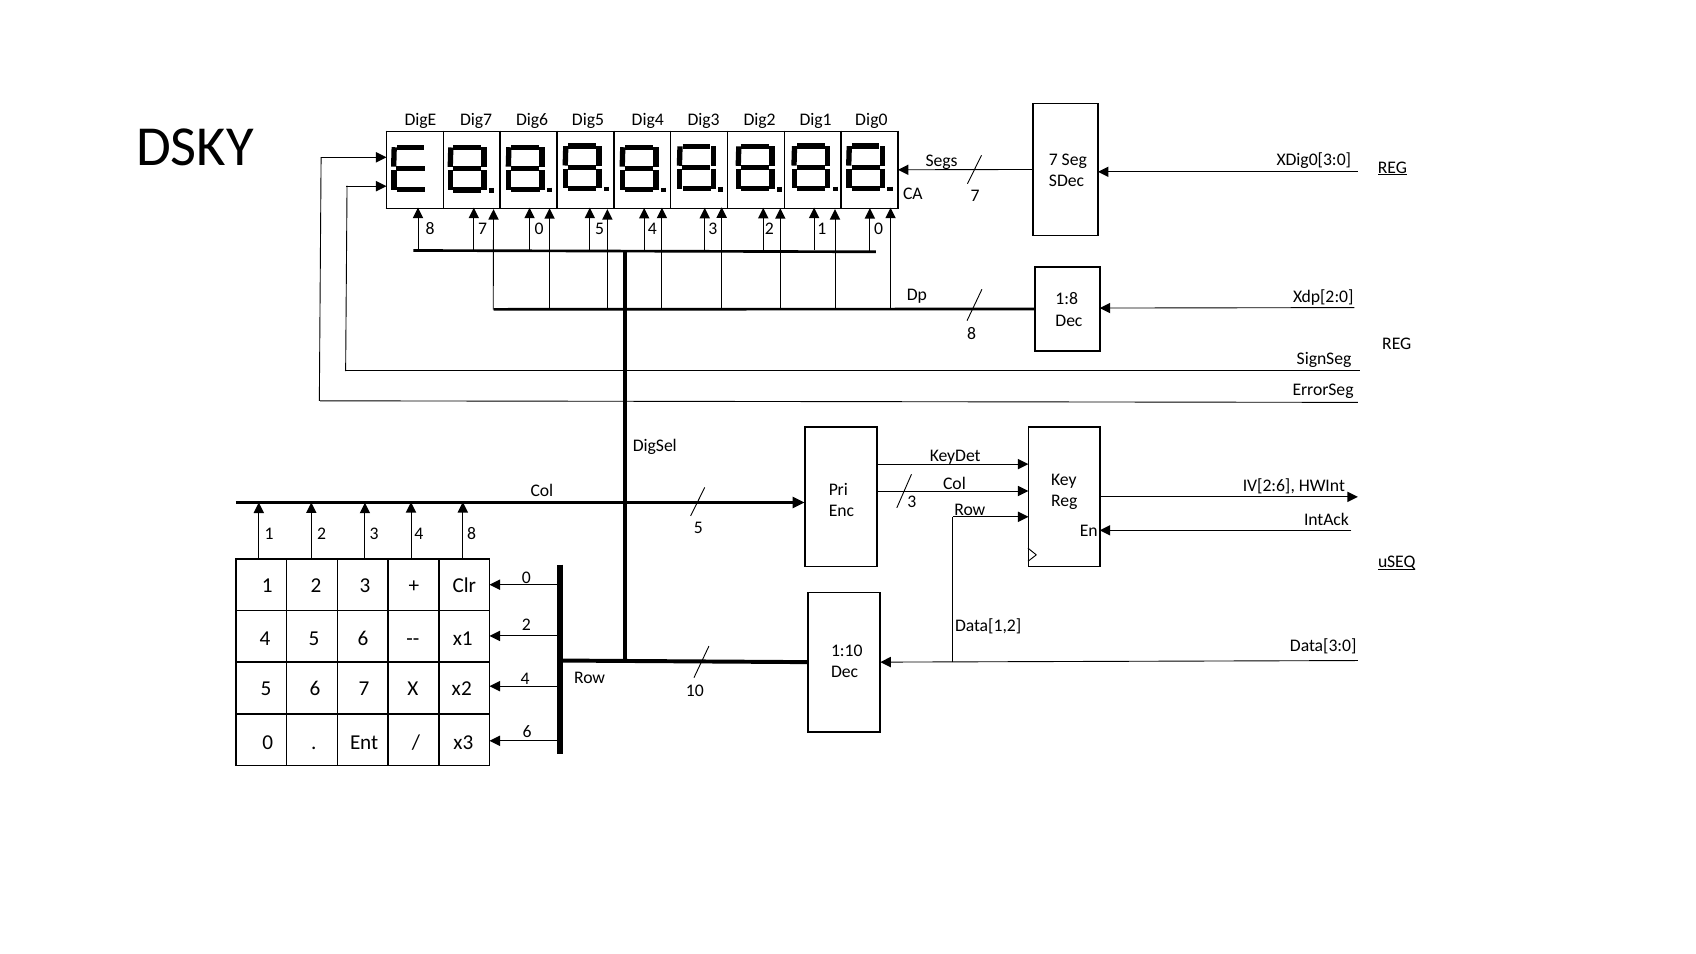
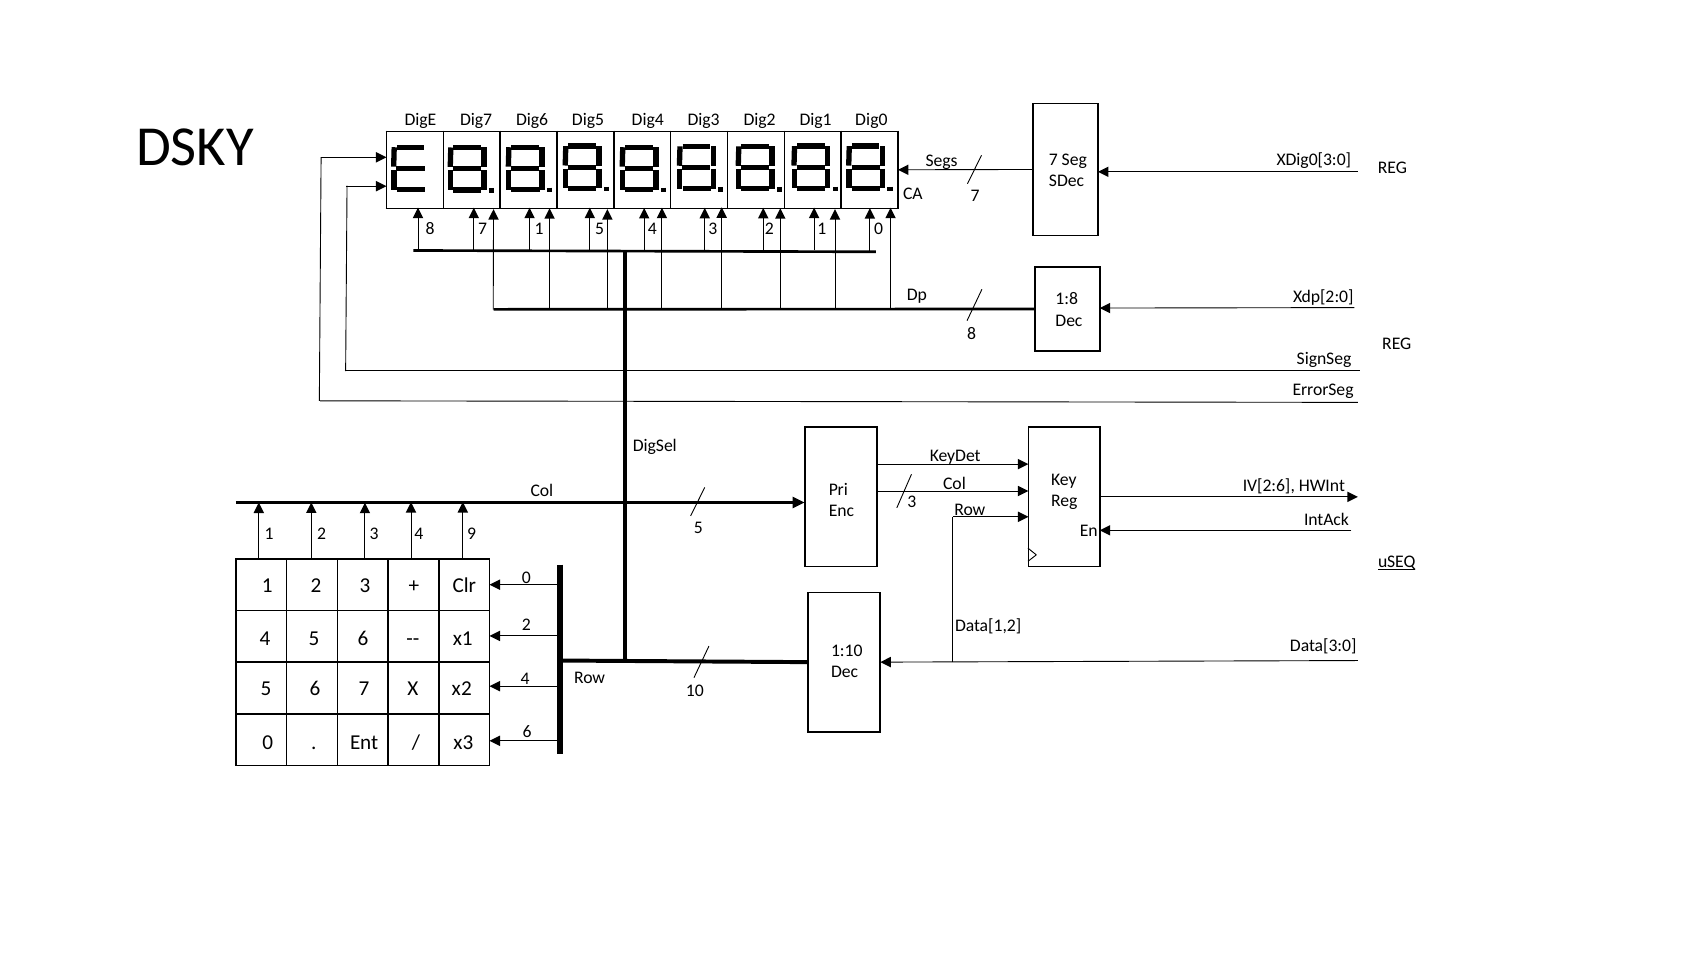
REG at (1392, 167) underline: present -> none
7 0: 0 -> 1
4 8: 8 -> 9
